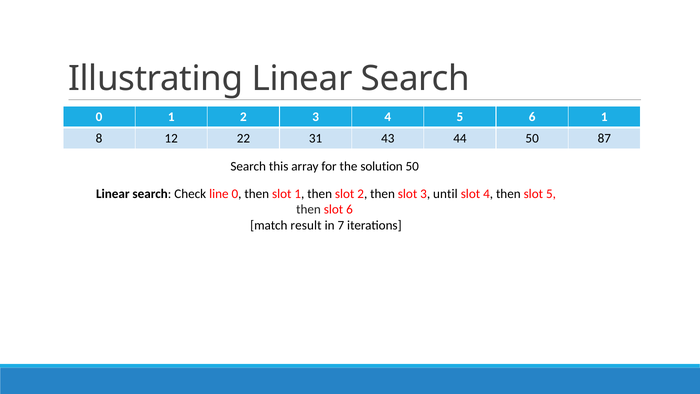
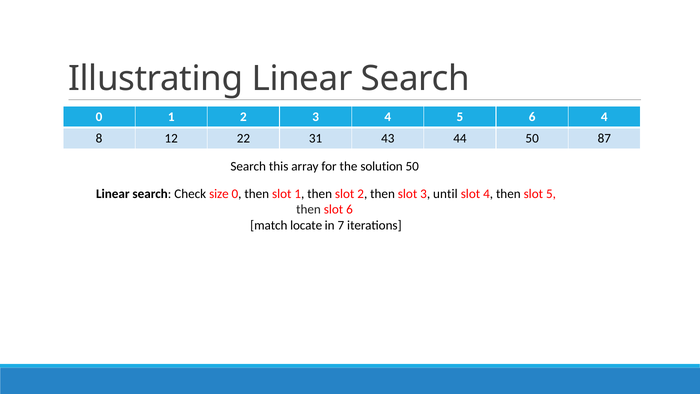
6 1: 1 -> 4
line: line -> size
result: result -> locate
